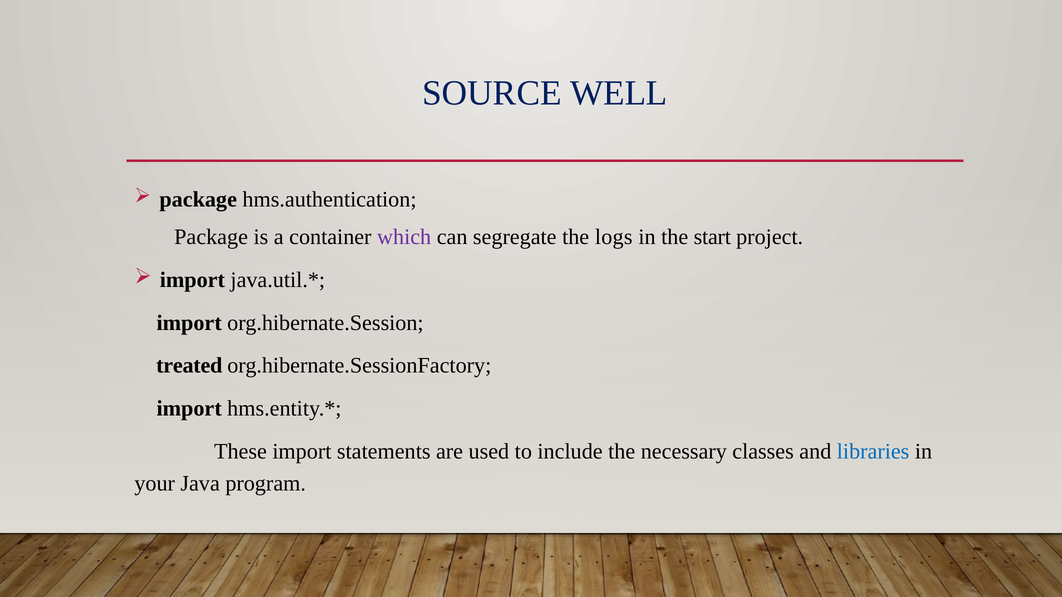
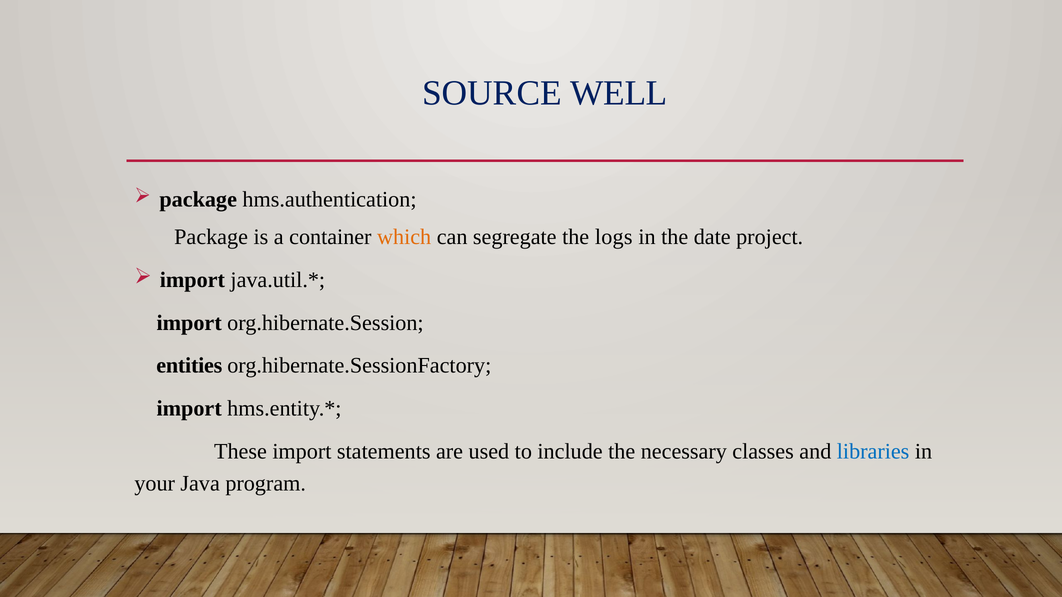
which colour: purple -> orange
start: start -> date
treated: treated -> entities
